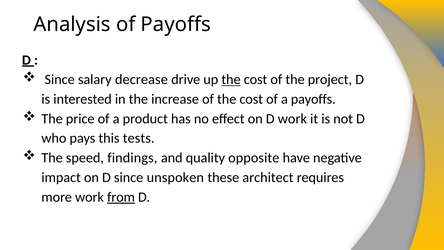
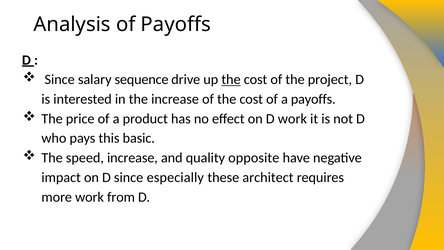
decrease: decrease -> sequence
tests: tests -> basic
speed findings: findings -> increase
unspoken: unspoken -> especially
from underline: present -> none
